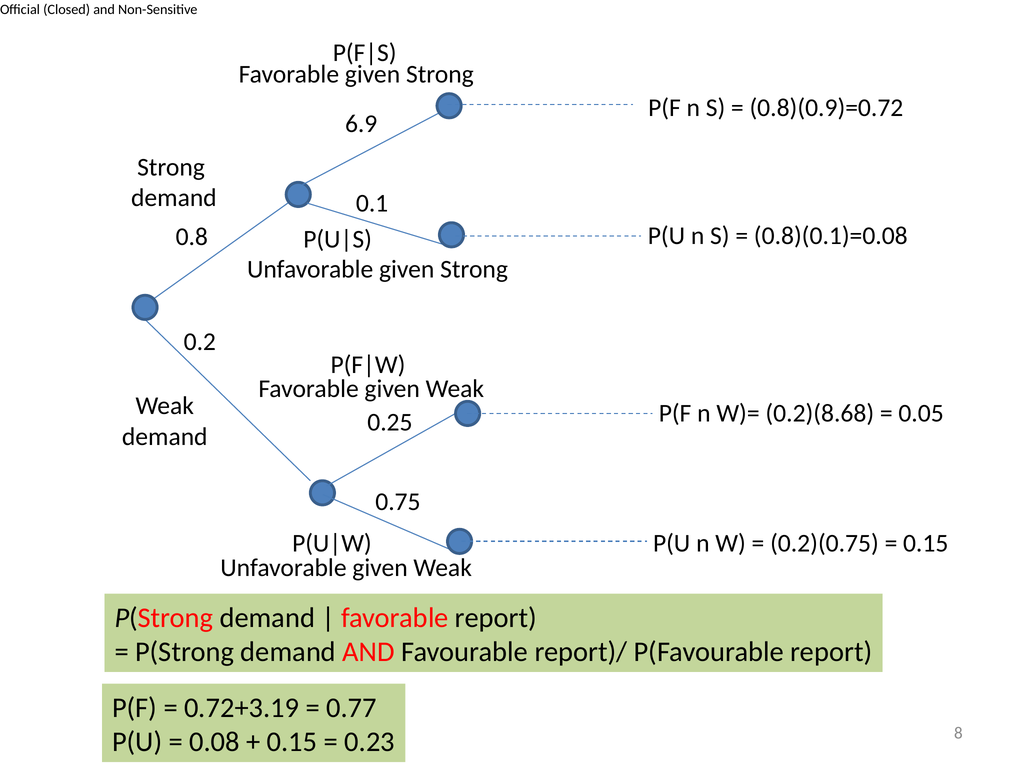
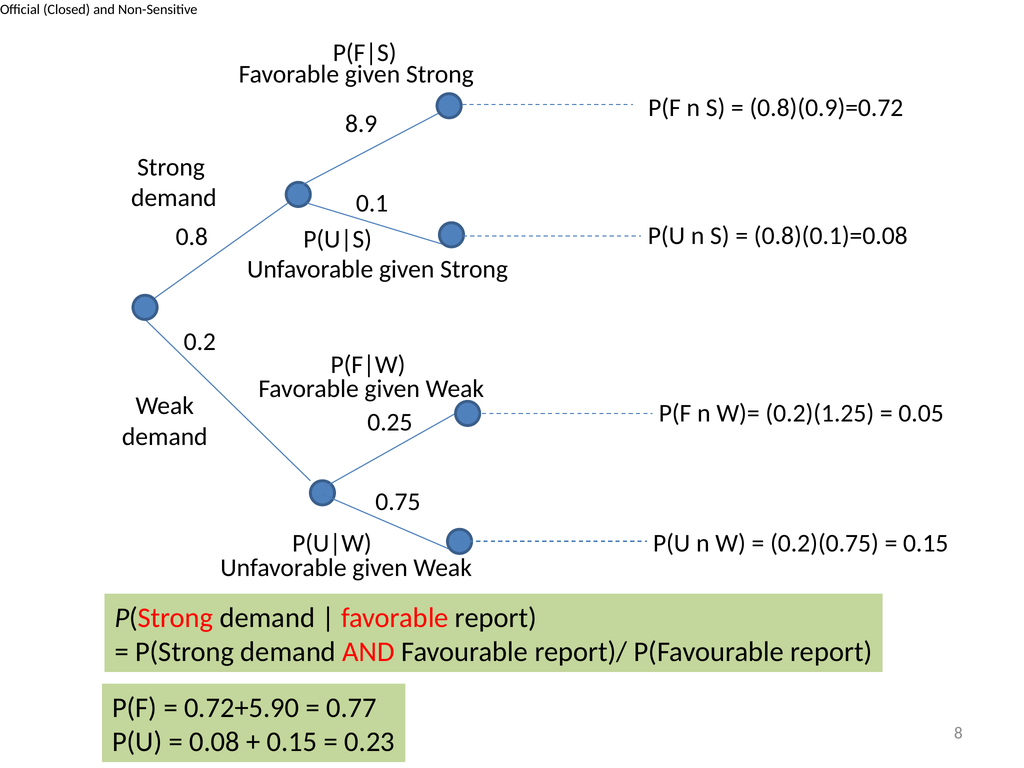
6.9: 6.9 -> 8.9
0.2)(8.68: 0.2)(8.68 -> 0.2)(1.25
0.72+3.19: 0.72+3.19 -> 0.72+5.90
